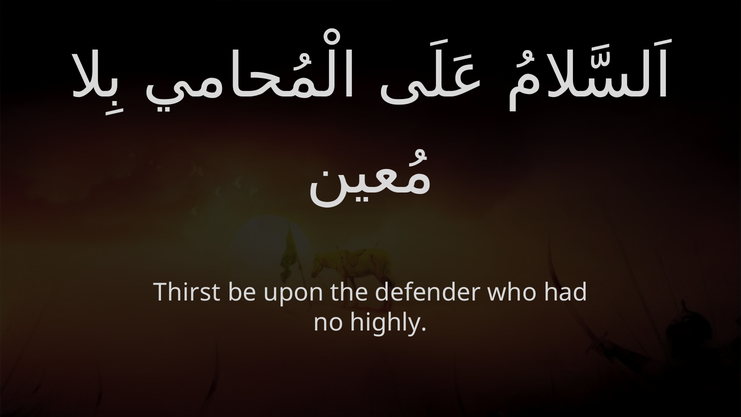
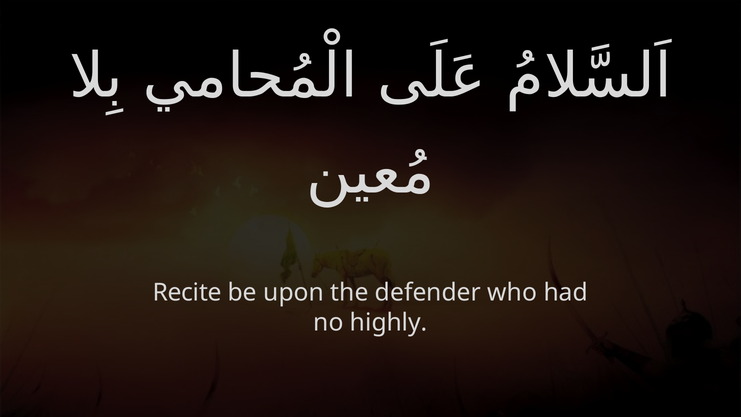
Thirst: Thirst -> Recite
